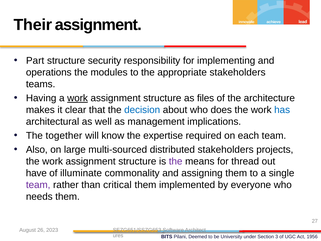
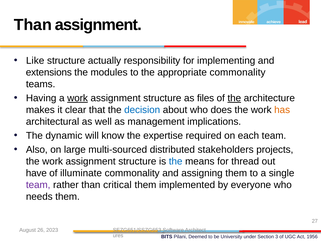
Their at (33, 25): Their -> Than
Part: Part -> Like
security: security -> actually
operations: operations -> extensions
appropriate stakeholders: stakeholders -> commonality
the at (234, 98) underline: none -> present
has colour: blue -> orange
together: together -> dynamic
the at (176, 161) colour: purple -> blue
